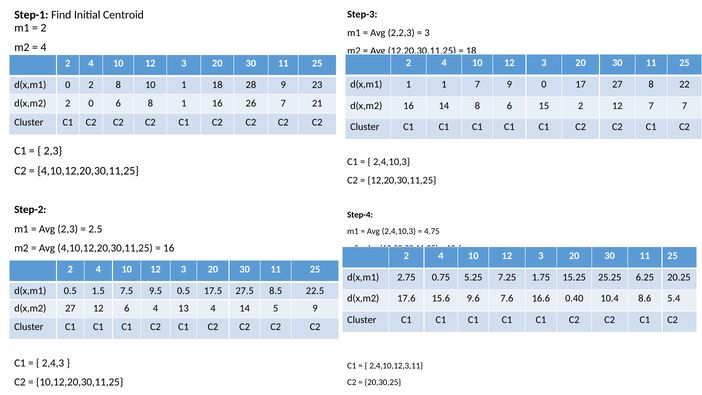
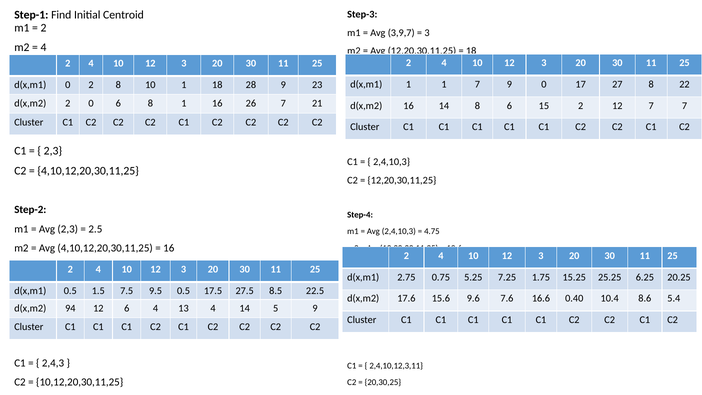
2,2,3: 2,2,3 -> 3,9,7
d(x,m2 27: 27 -> 94
